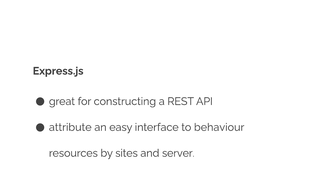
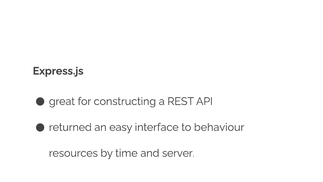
attribute: attribute -> returned
sites: sites -> time
